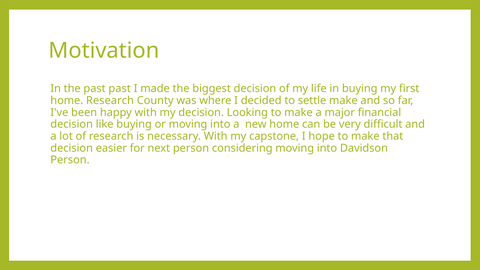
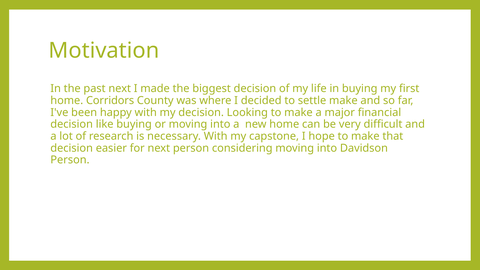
past past: past -> next
home Research: Research -> Corridors
